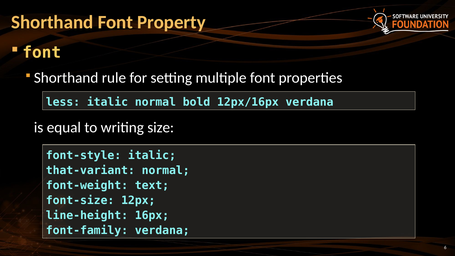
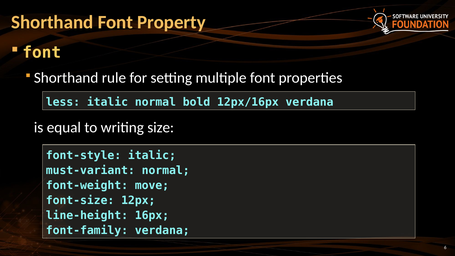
that-variant: that-variant -> must-variant
text: text -> move
